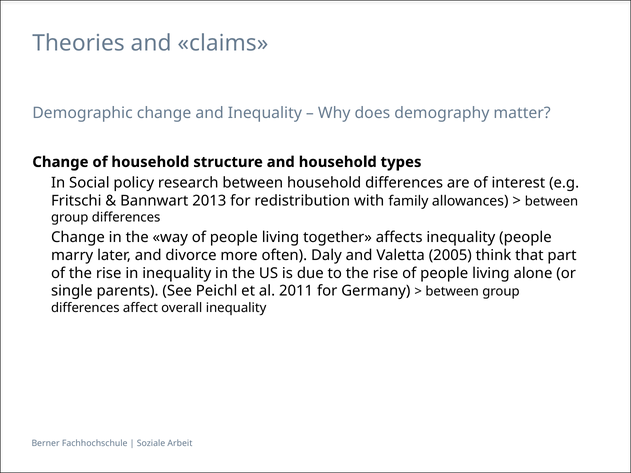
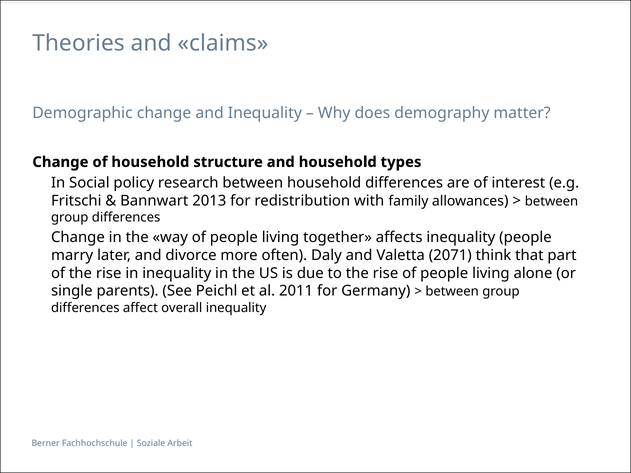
2005: 2005 -> 2071
